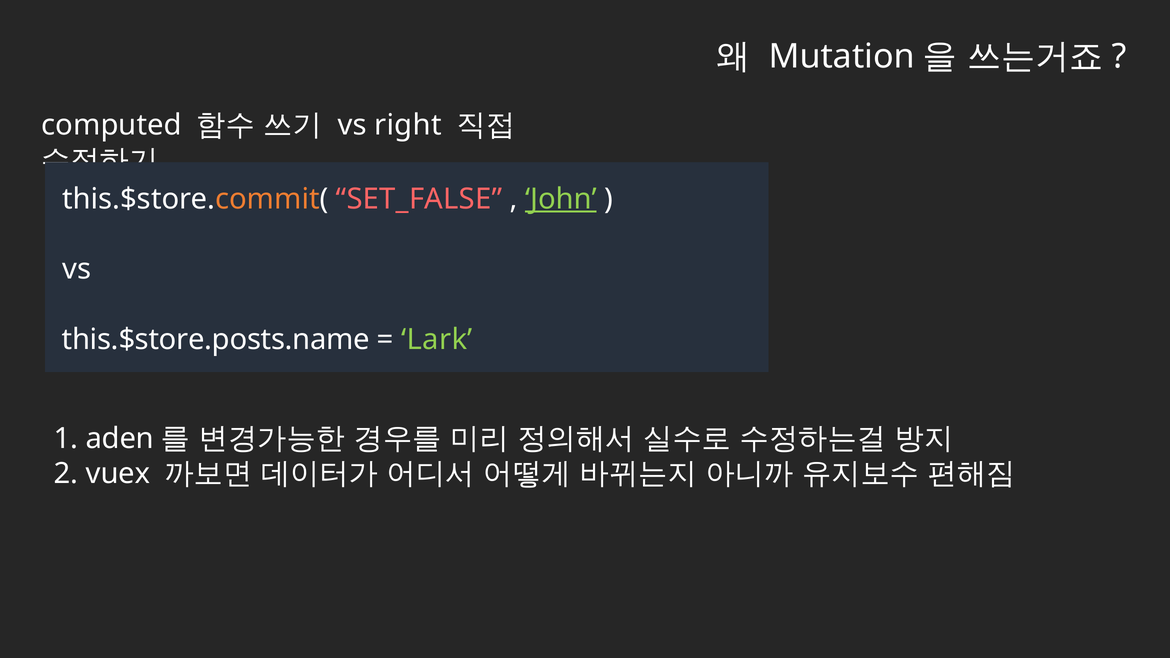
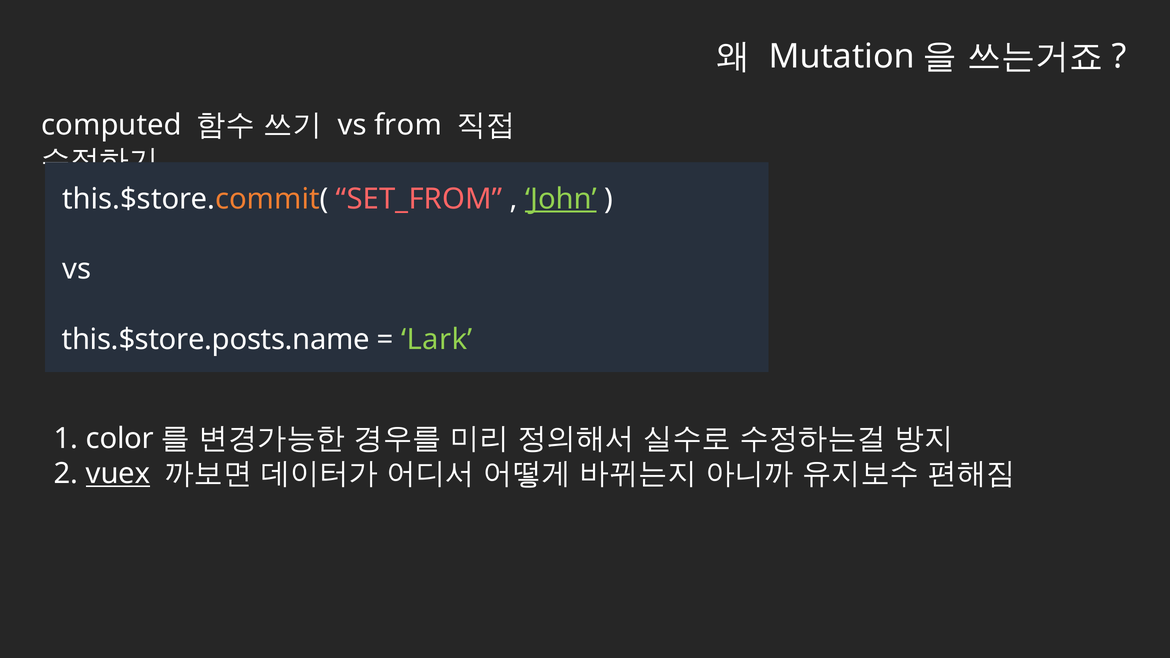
right: right -> from
SET_FALSE: SET_FALSE -> SET_FROM
aden: aden -> color
vuex underline: none -> present
